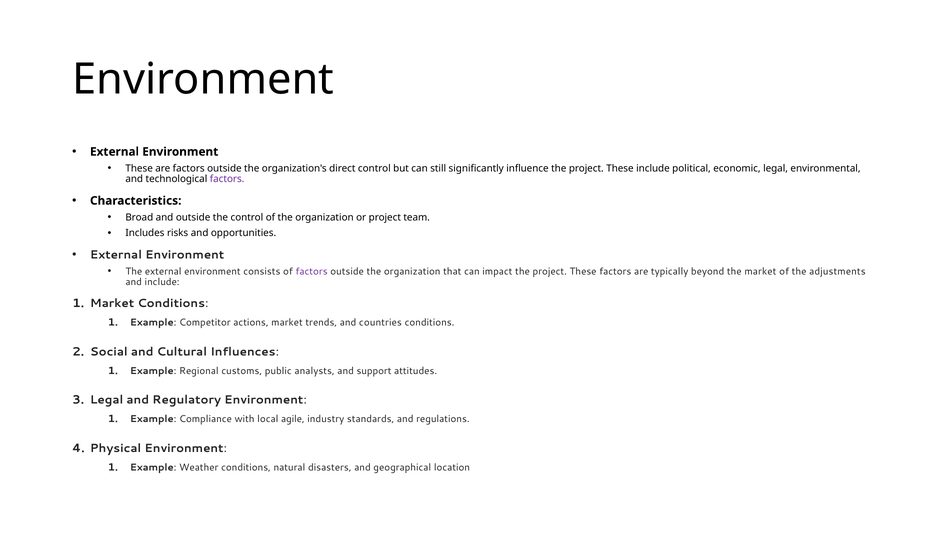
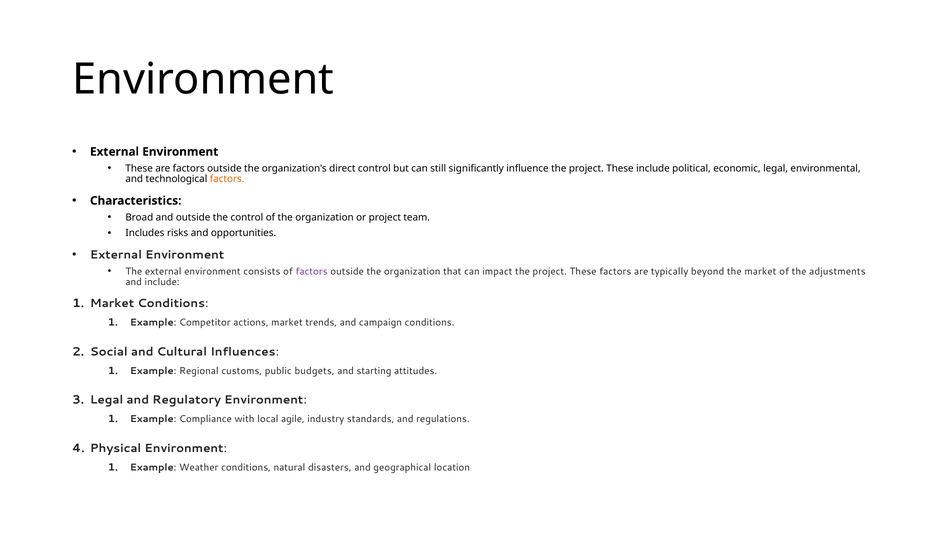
factors at (227, 179) colour: purple -> orange
countries: countries -> campaign
analysts: analysts -> budgets
support: support -> starting
